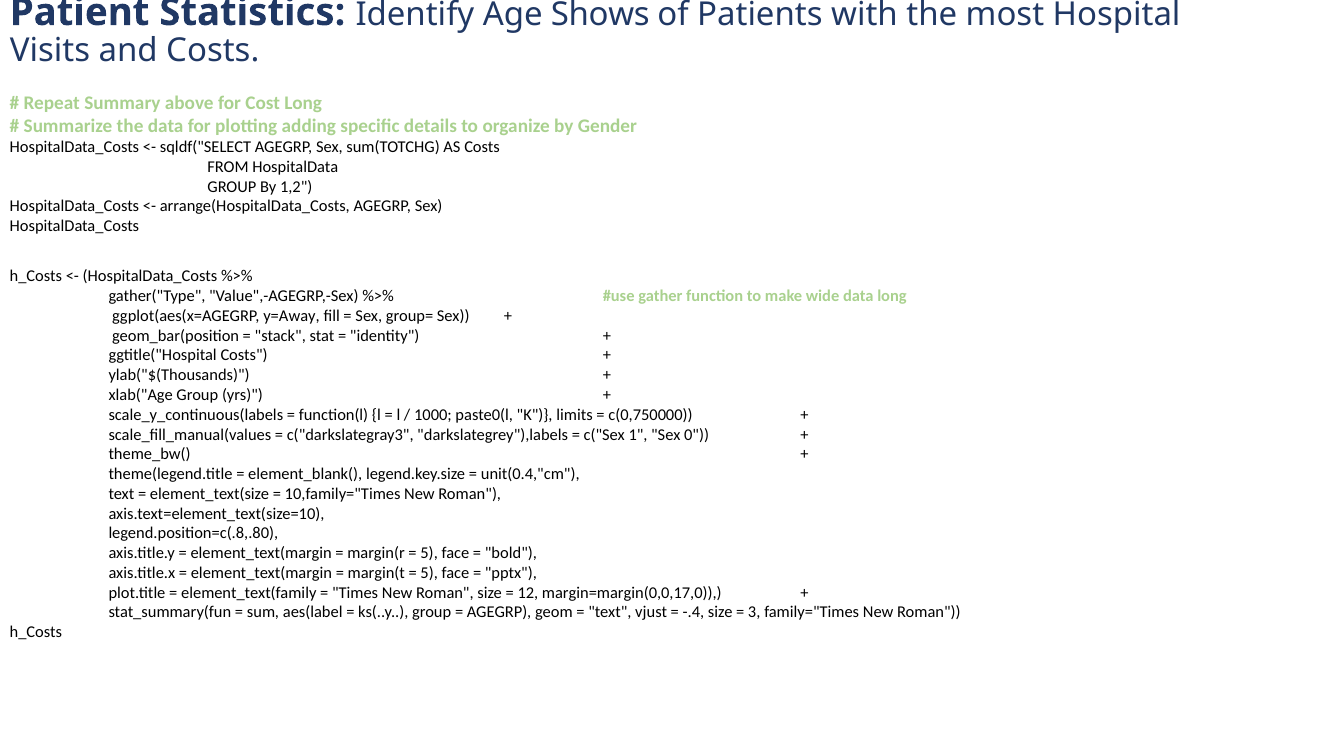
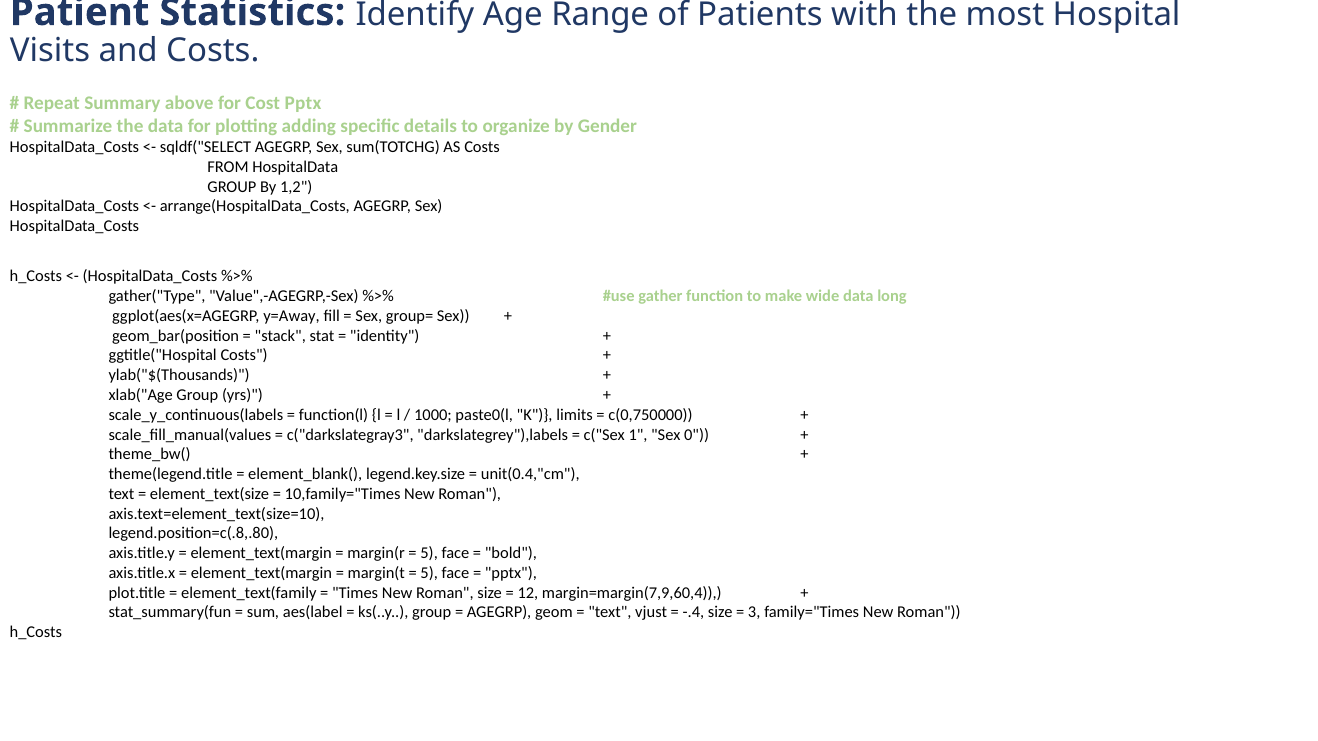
Shows: Shows -> Range
Cost Long: Long -> Pptx
margin=margin(0,0,17,0: margin=margin(0,0,17,0 -> margin=margin(7,9,60,4
